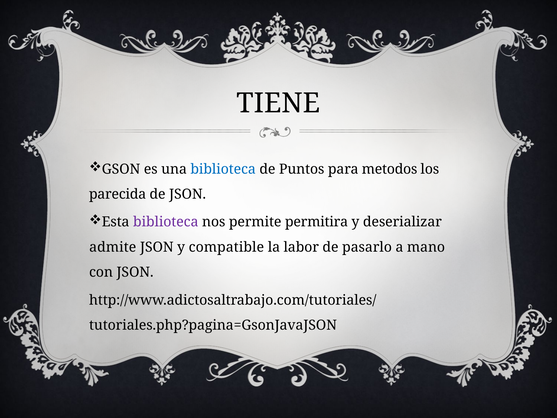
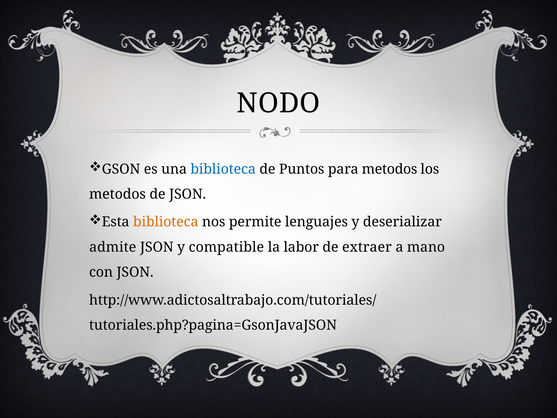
TIENE: TIENE -> NODO
parecida at (118, 194): parecida -> metodos
biblioteca at (166, 222) colour: purple -> orange
permitira: permitira -> lenguajes
pasarlo: pasarlo -> extraer
